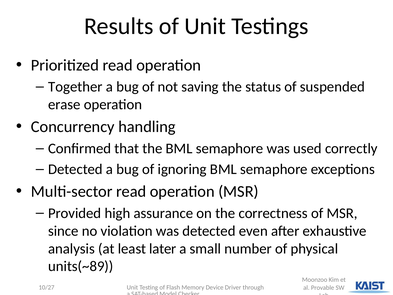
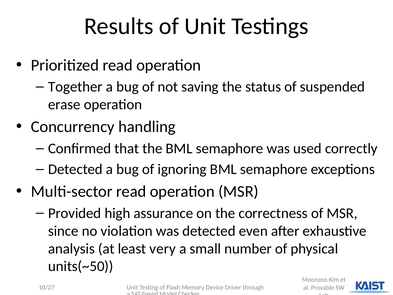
later: later -> very
units(~89: units(~89 -> units(~50
